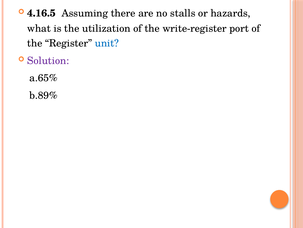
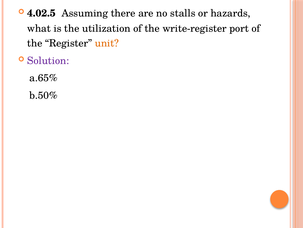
4.16.5: 4.16.5 -> 4.02.5
unit colour: blue -> orange
b.89%: b.89% -> b.50%
